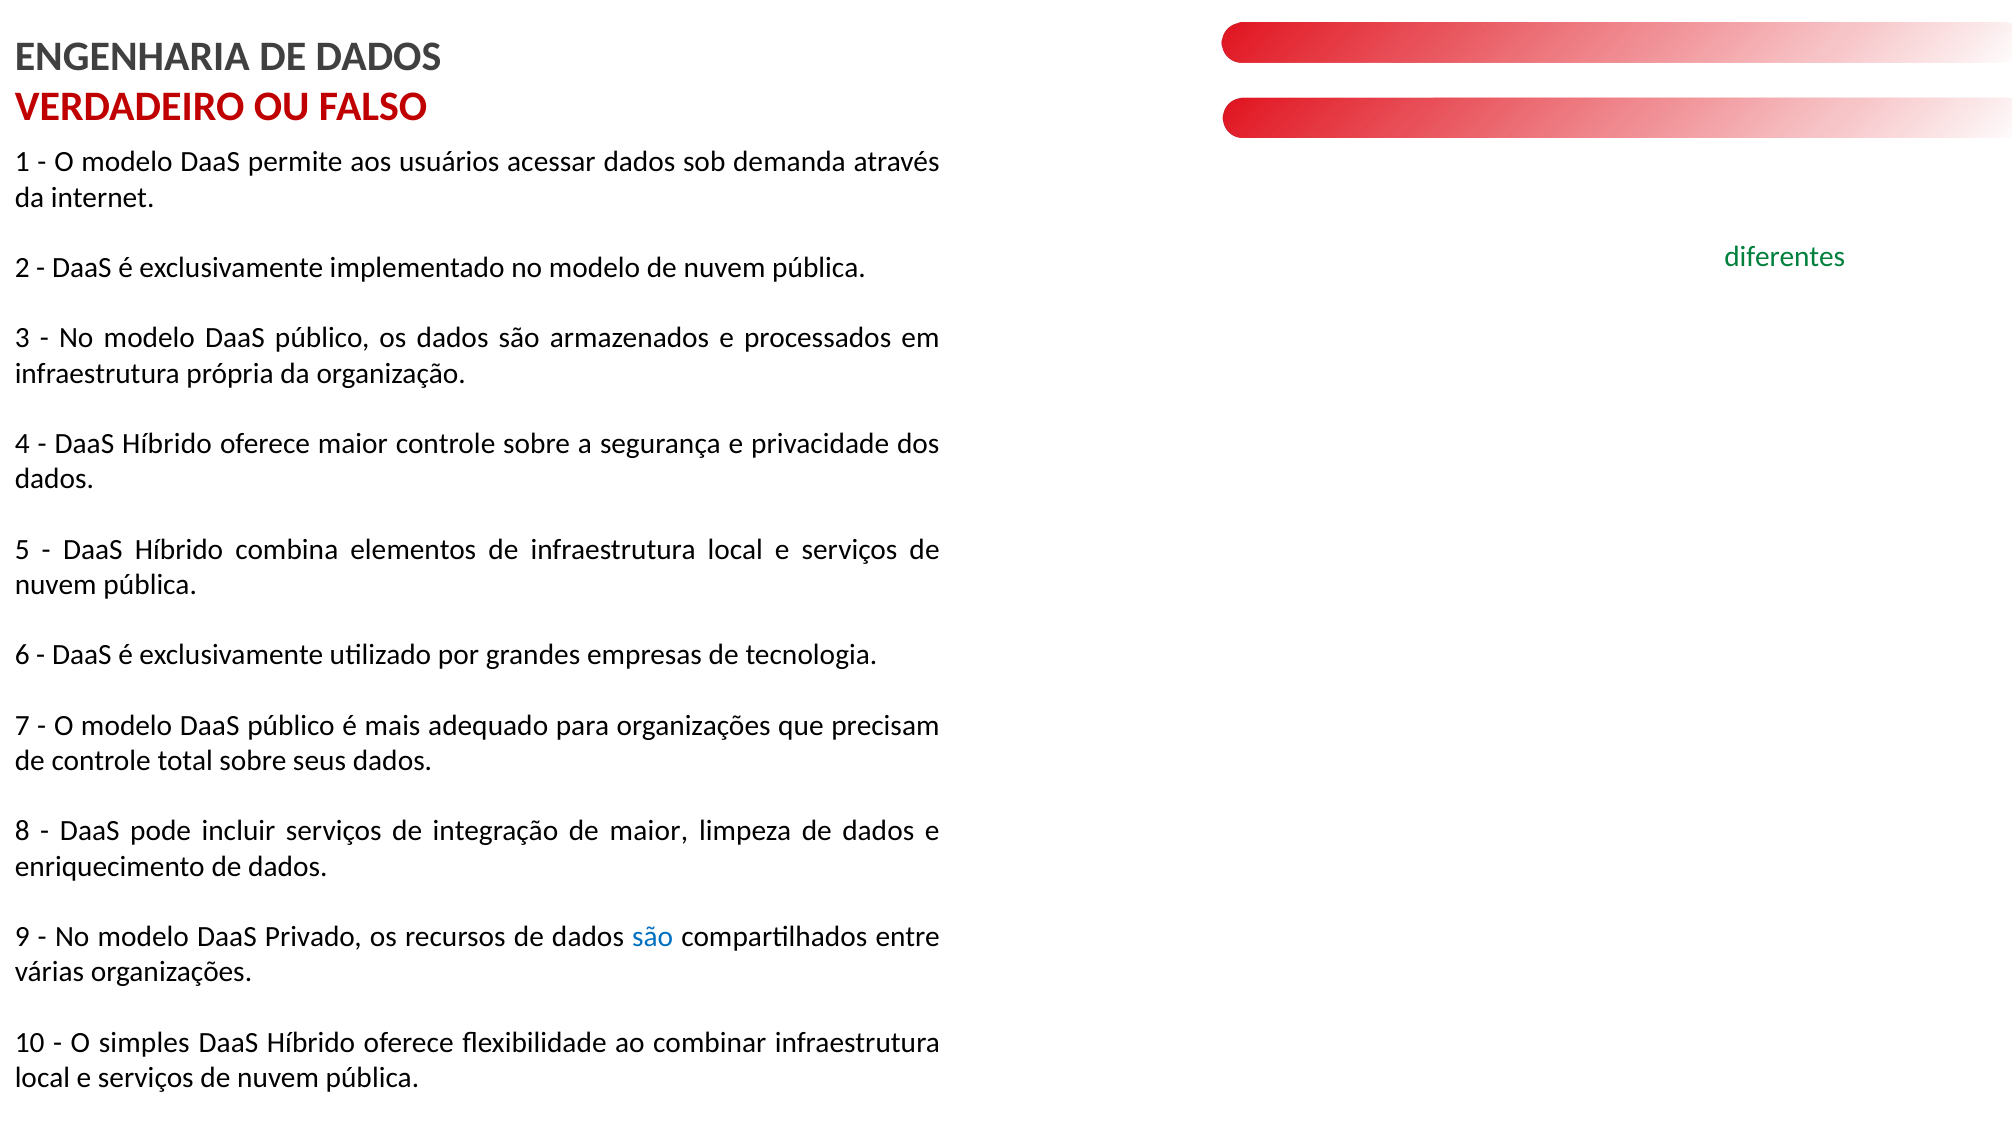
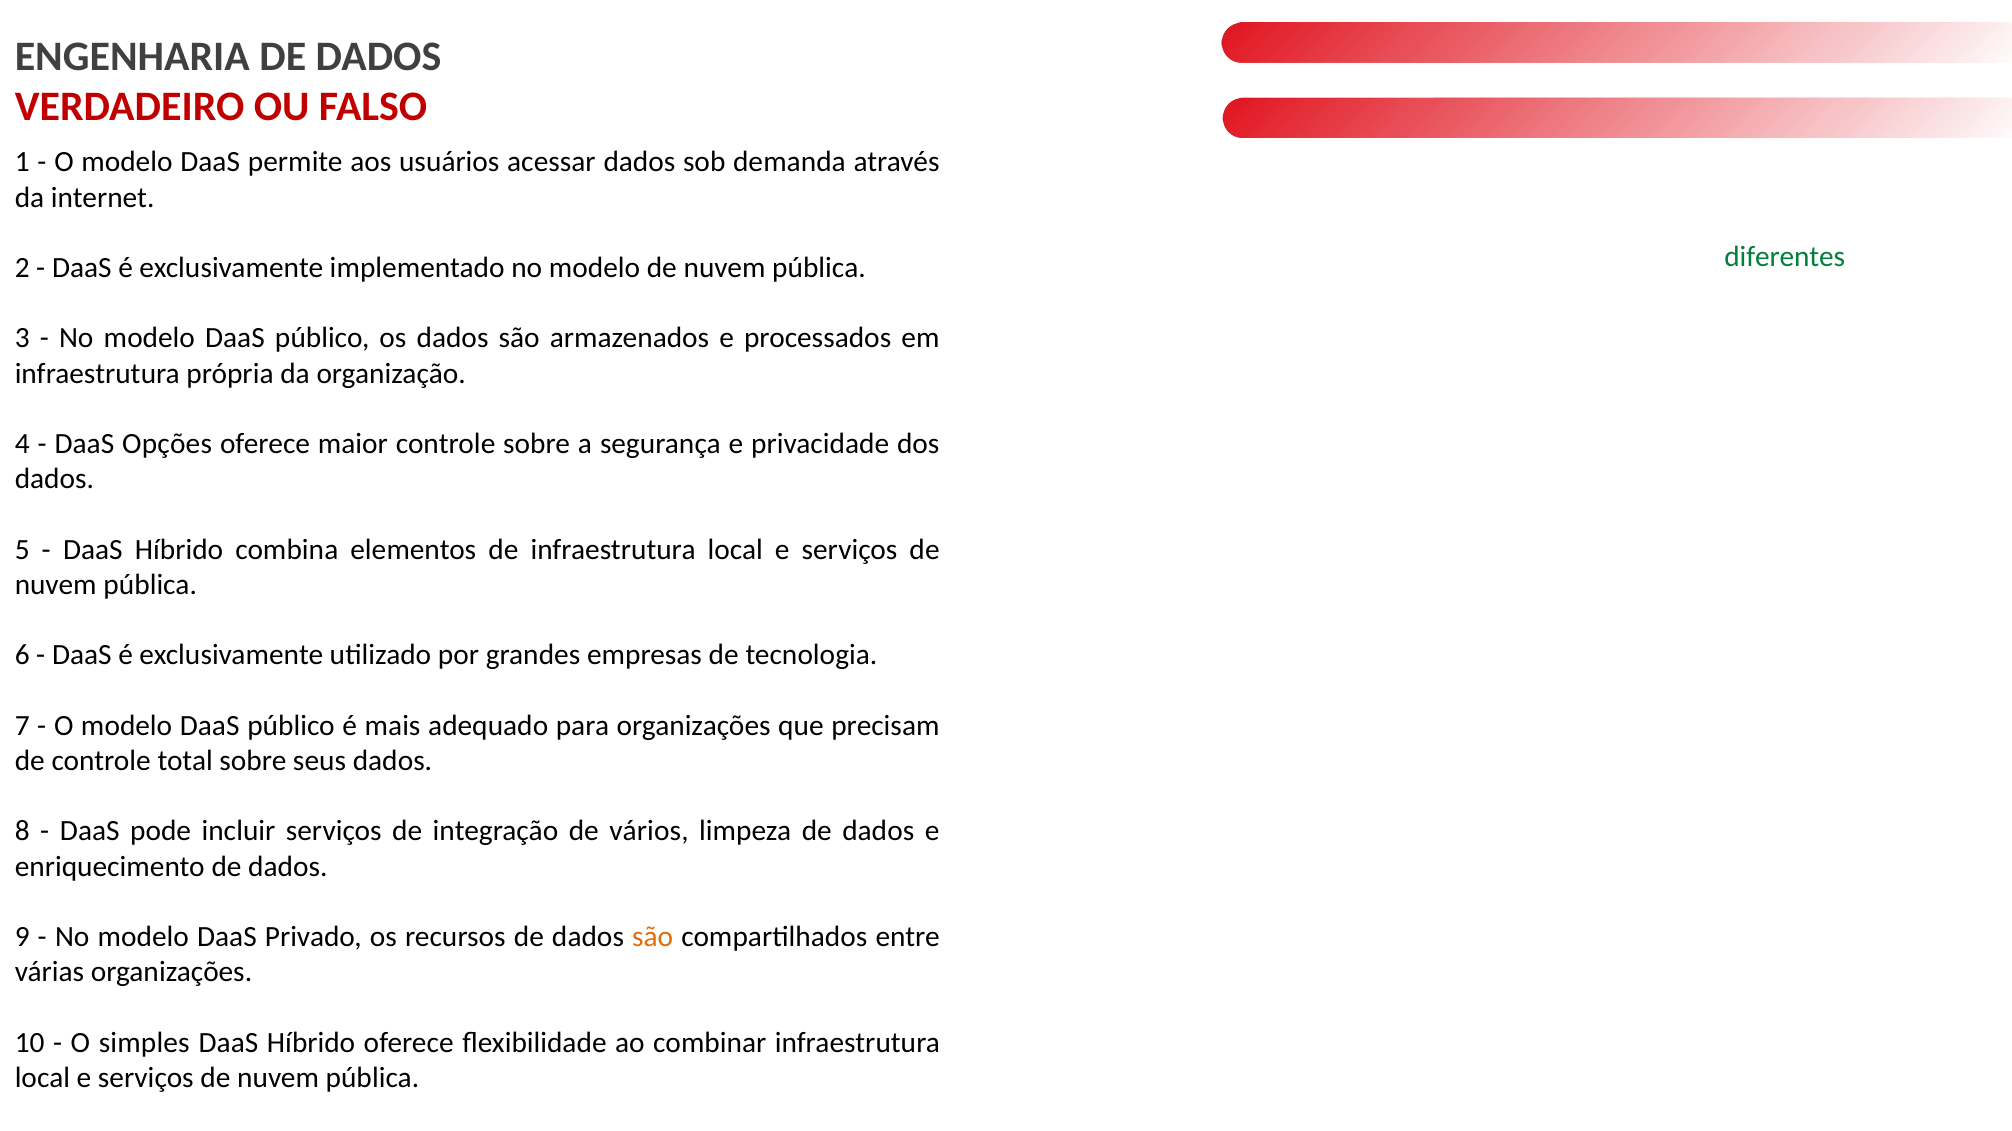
Híbrido at (167, 444): Híbrido -> Opções
de maior: maior -> vários
são at (653, 937) colour: blue -> orange
